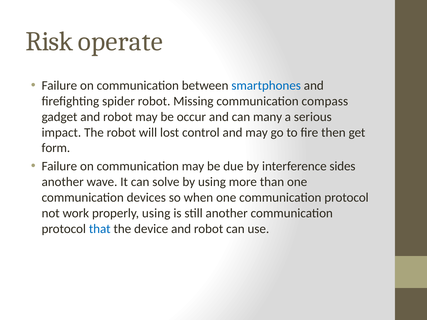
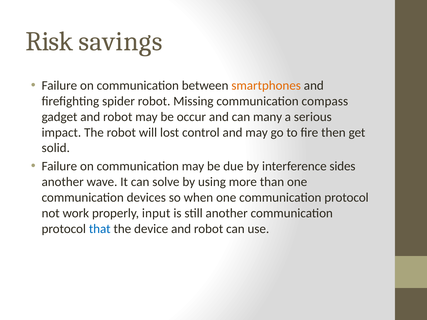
operate: operate -> savings
smartphones colour: blue -> orange
form: form -> solid
properly using: using -> input
